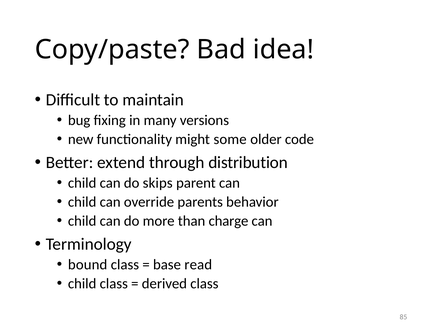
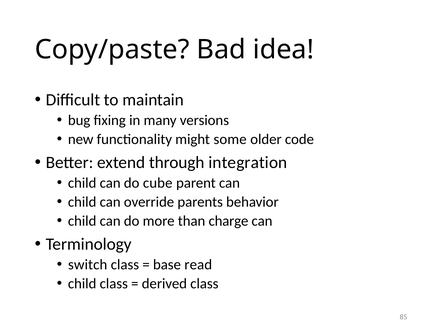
distribution: distribution -> integration
skips: skips -> cube
bound: bound -> switch
